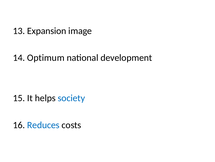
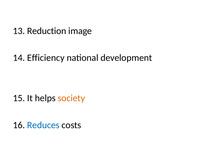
Expansion: Expansion -> Reduction
Optimum: Optimum -> Efficiency
society colour: blue -> orange
